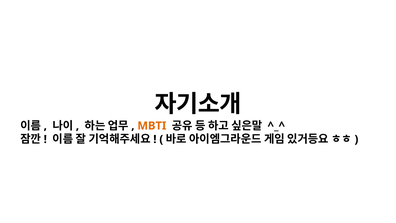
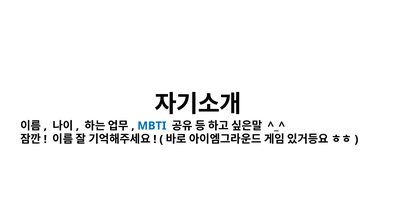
MBTI colour: orange -> blue
